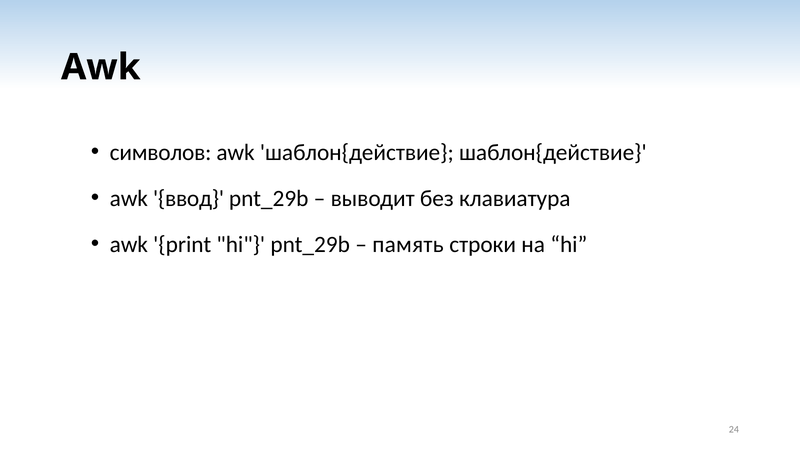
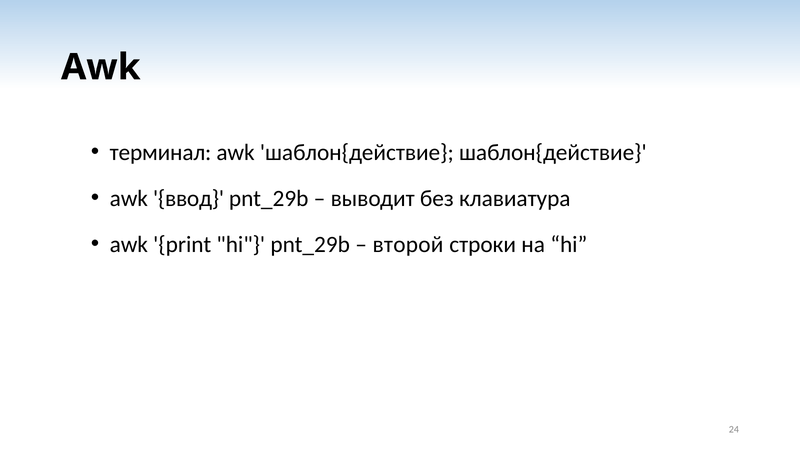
символов: символов -> терминал
память: память -> второй
